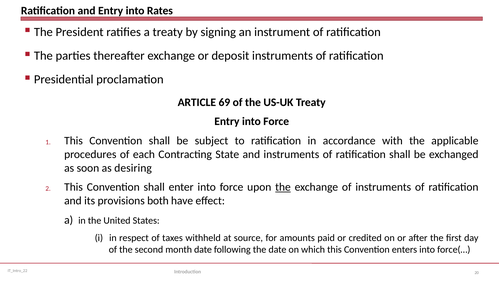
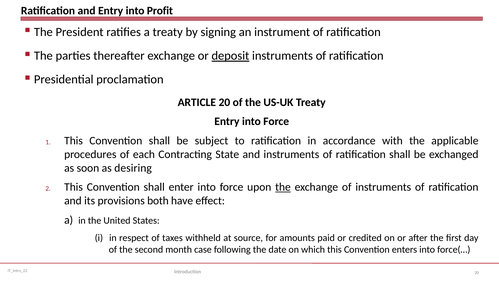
Rates: Rates -> Profit
deposit underline: none -> present
ARTICLE 69: 69 -> 20
month date: date -> case
